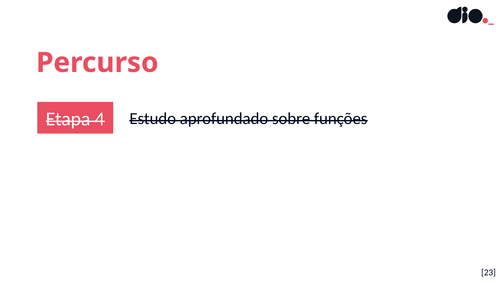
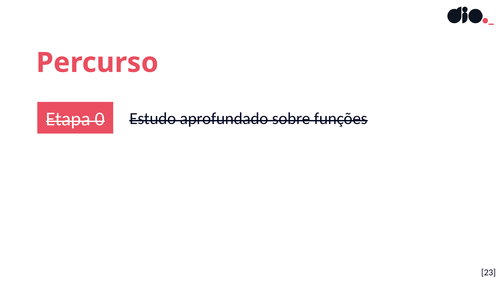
4: 4 -> 0
